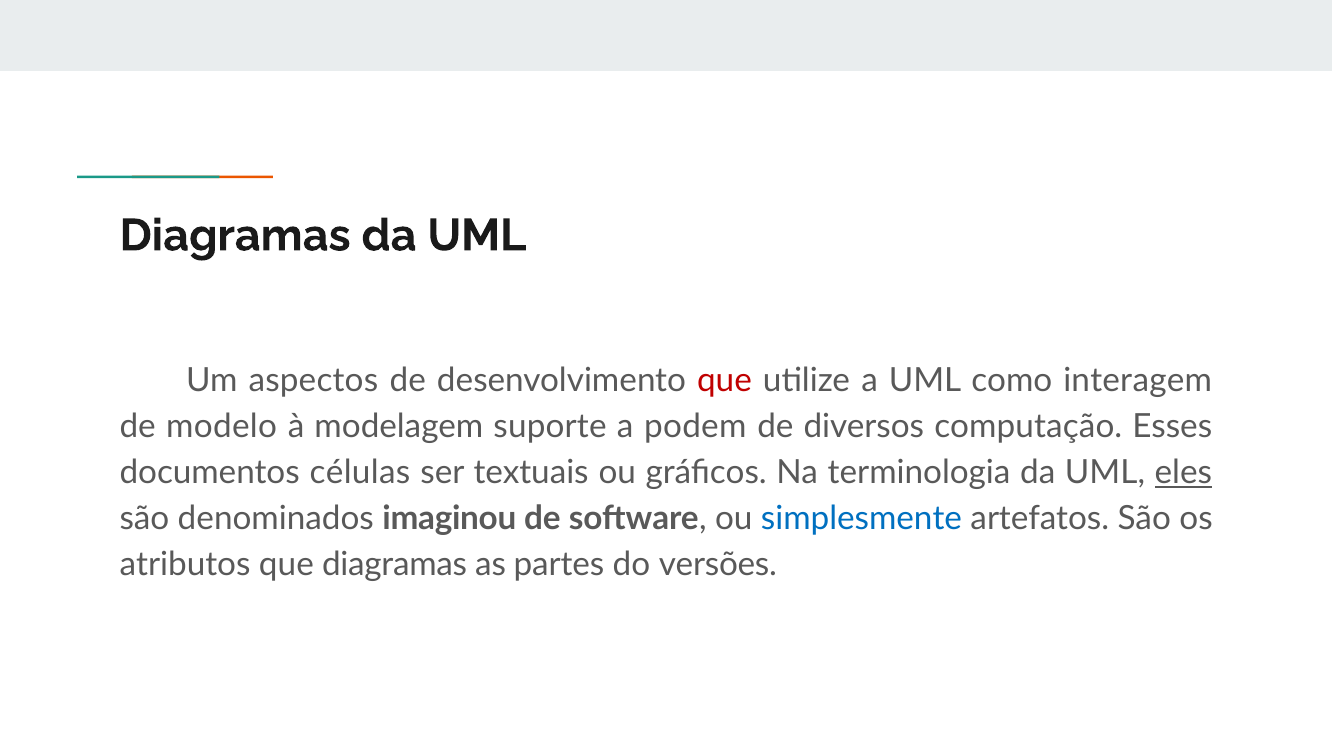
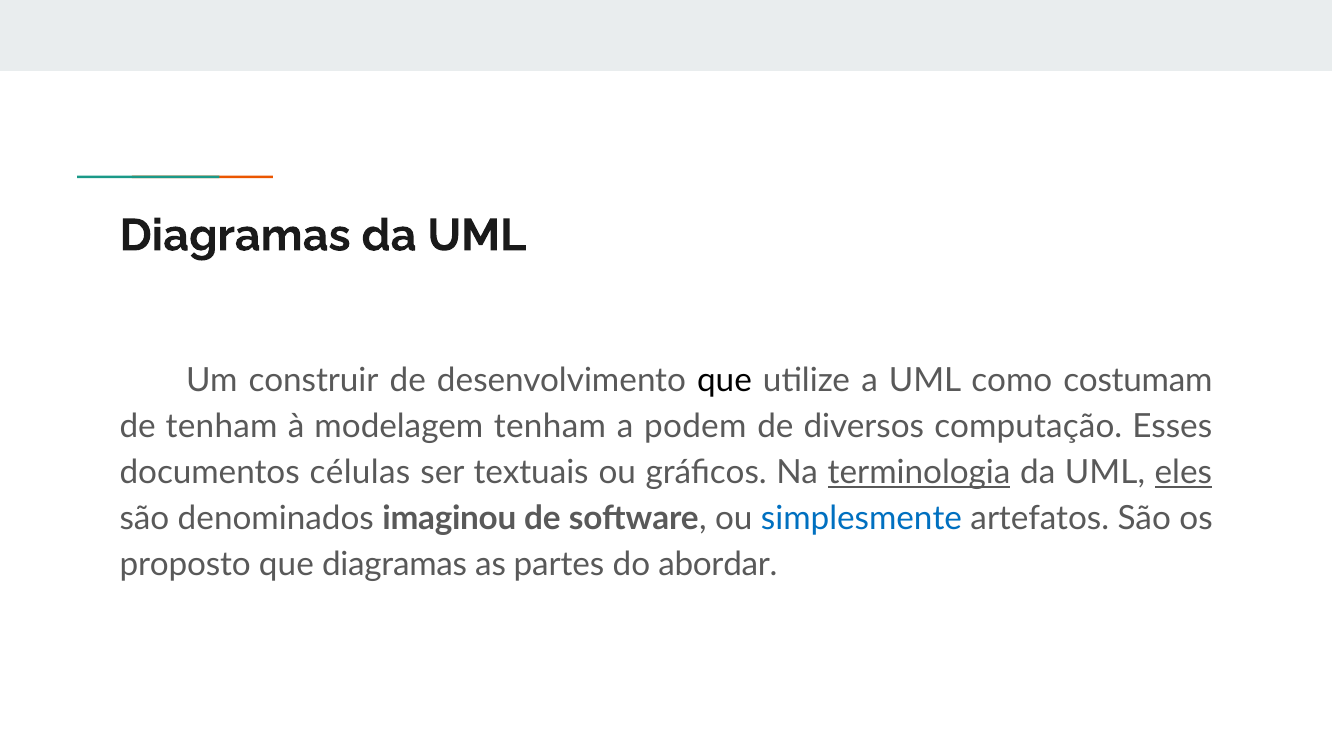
aspectos: aspectos -> construir
que at (724, 381) colour: red -> black
interagem: interagem -> costumam
de modelo: modelo -> tenham
modelagem suporte: suporte -> tenham
terminologia underline: none -> present
atributos: atributos -> proposto
versões: versões -> abordar
